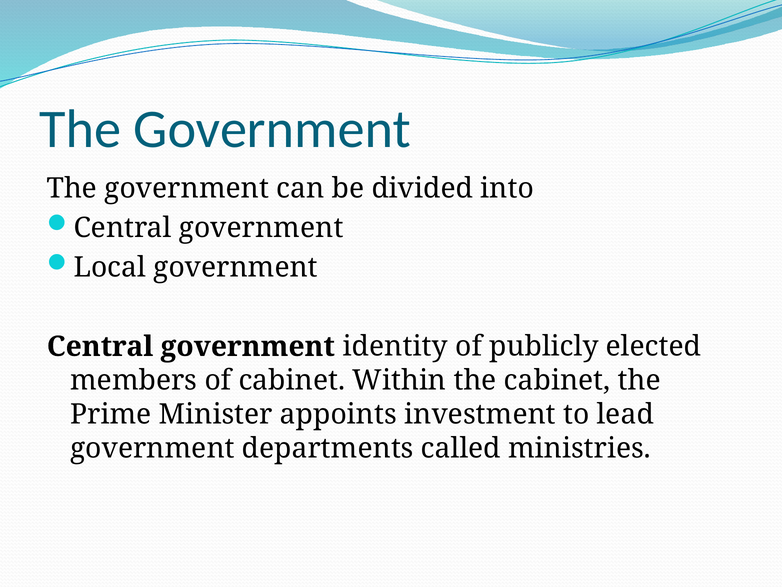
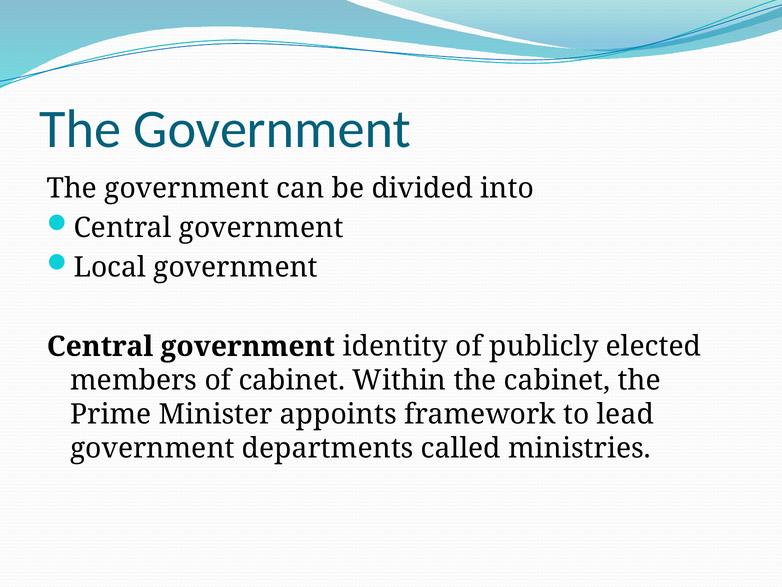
investment: investment -> framework
